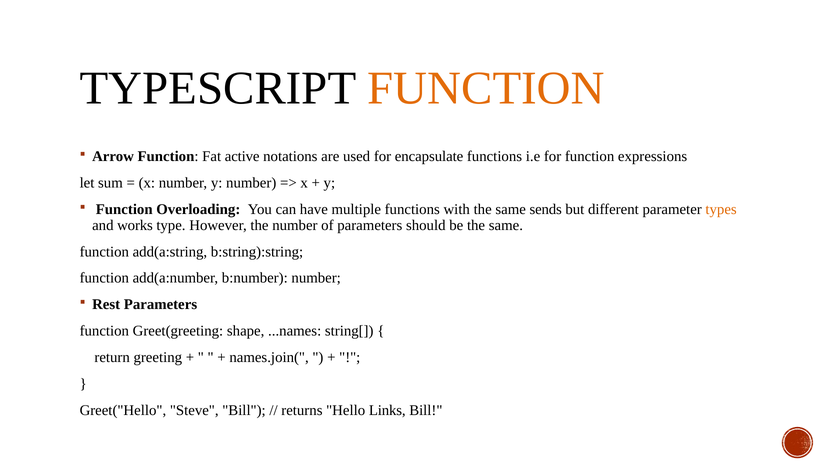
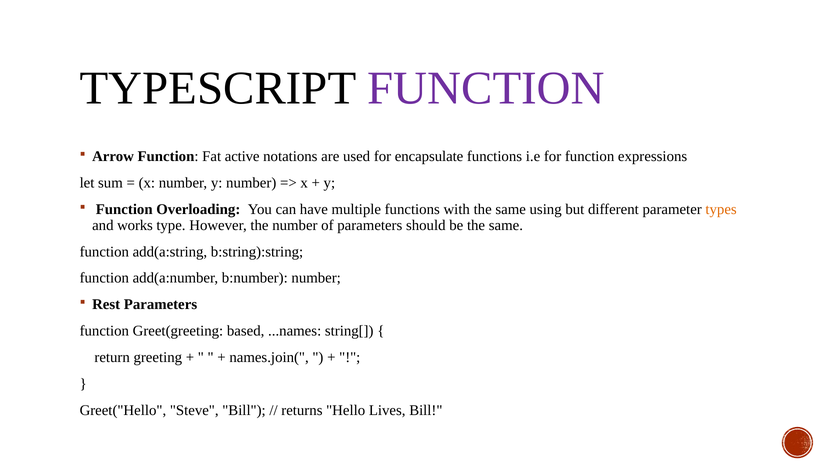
FUNCTION at (486, 88) colour: orange -> purple
sends: sends -> using
shape: shape -> based
Links: Links -> Lives
